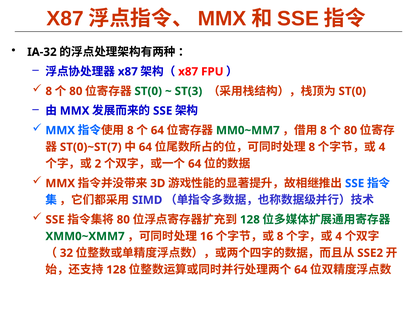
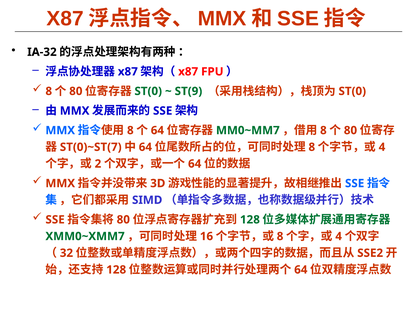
ST(3: ST(3 -> ST(9
